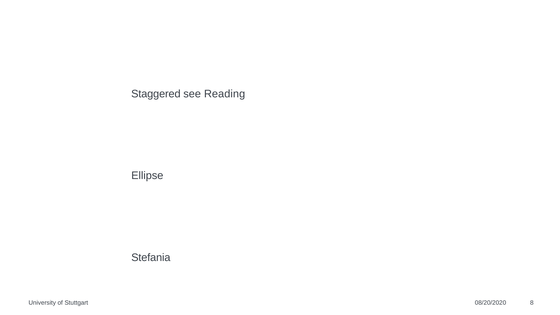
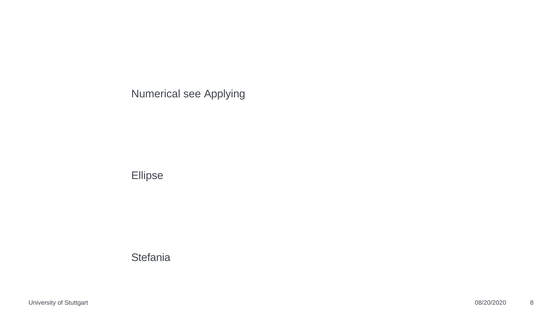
Staggered: Staggered -> Numerical
Reading: Reading -> Applying
